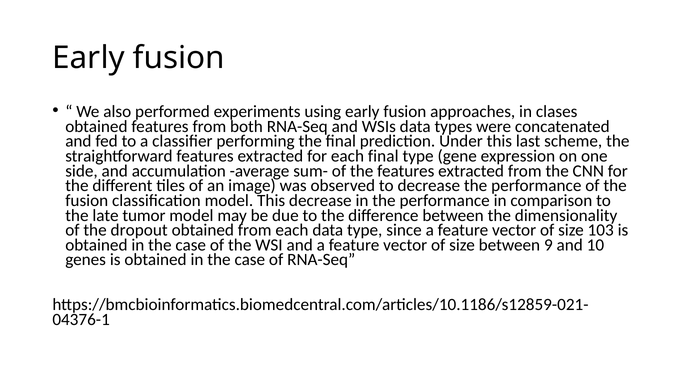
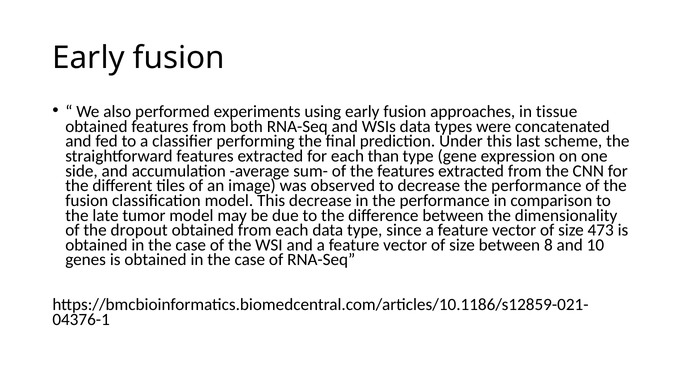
clases: clases -> tissue
each final: final -> than
103: 103 -> 473
9: 9 -> 8
